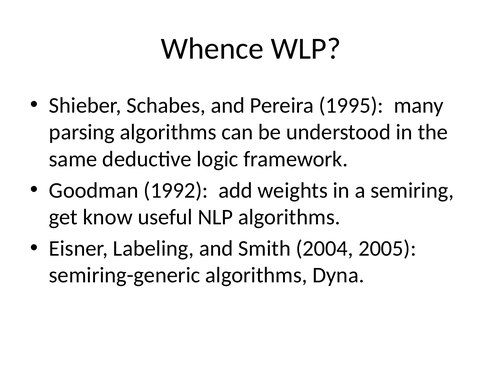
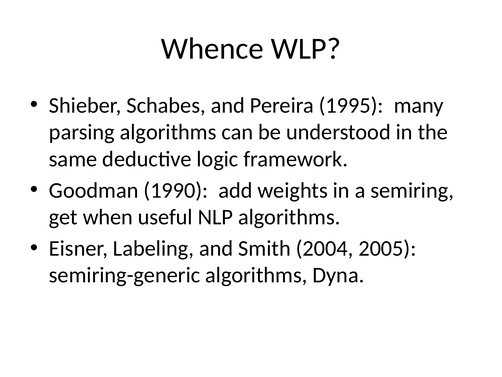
1992: 1992 -> 1990
know: know -> when
